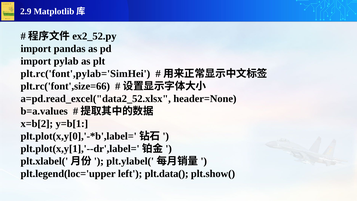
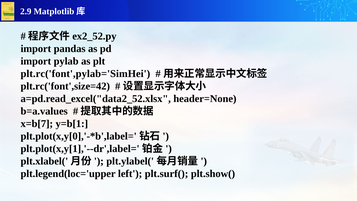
plt.rc('font',size=66: plt.rc('font',size=66 -> plt.rc('font',size=42
x=b[2: x=b[2 -> x=b[7
plt.data(: plt.data( -> plt.surf(
